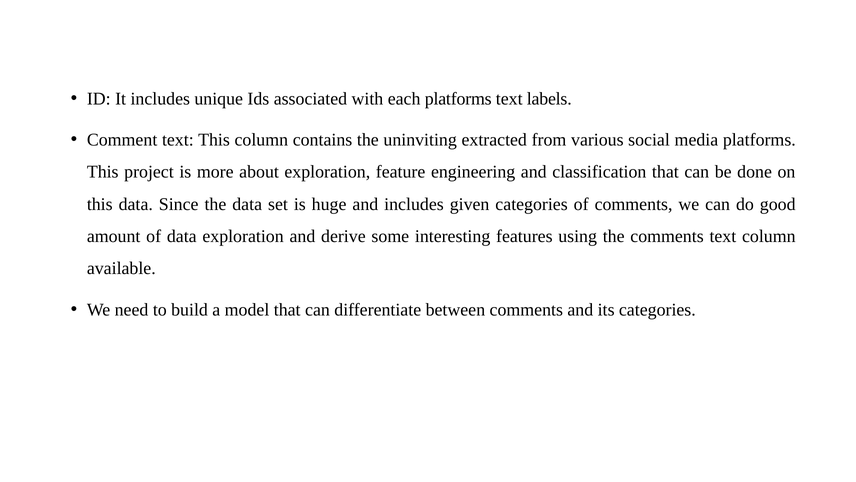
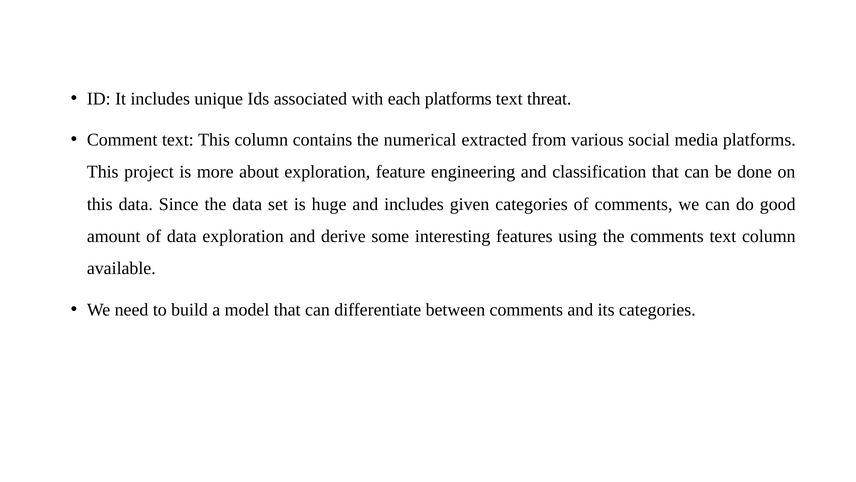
labels: labels -> threat
uninviting: uninviting -> numerical
